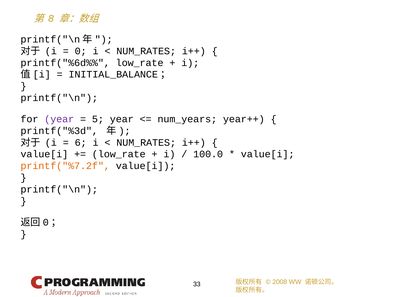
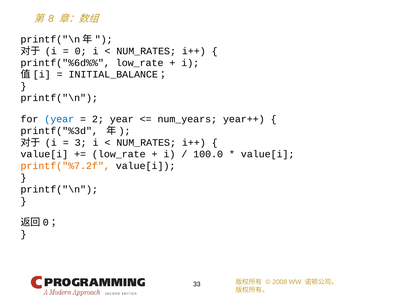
year at (59, 119) colour: purple -> blue
5: 5 -> 2
6: 6 -> 3
